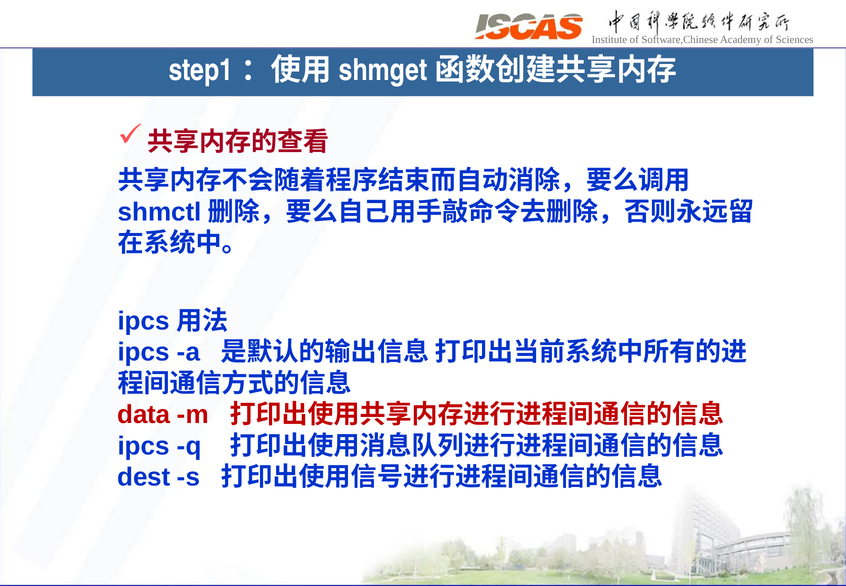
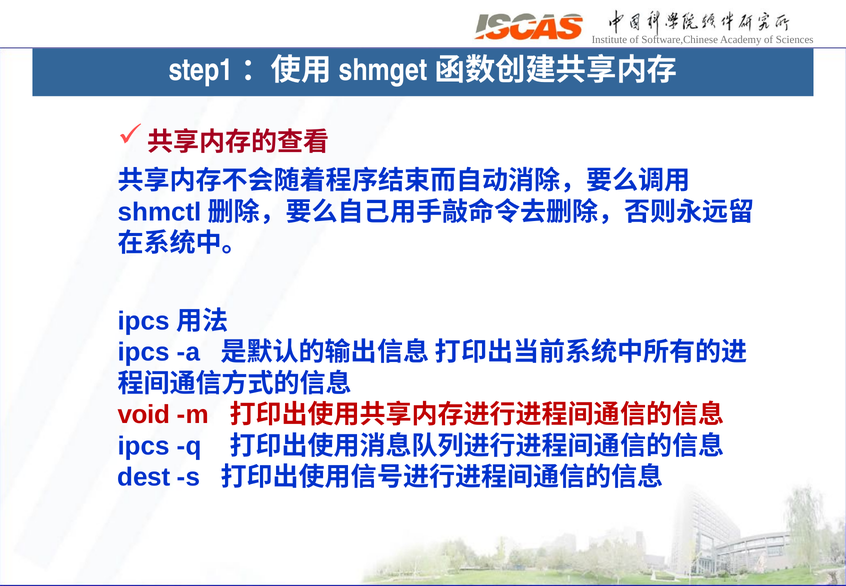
data: data -> void
